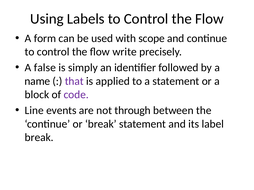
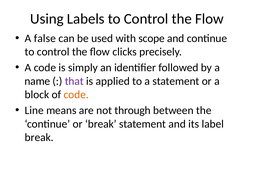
form: form -> false
write: write -> clicks
A false: false -> code
code at (76, 95) colour: purple -> orange
events: events -> means
